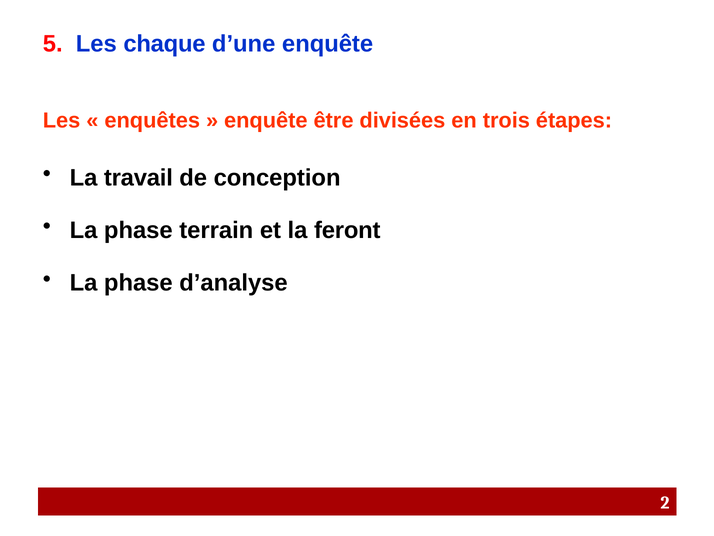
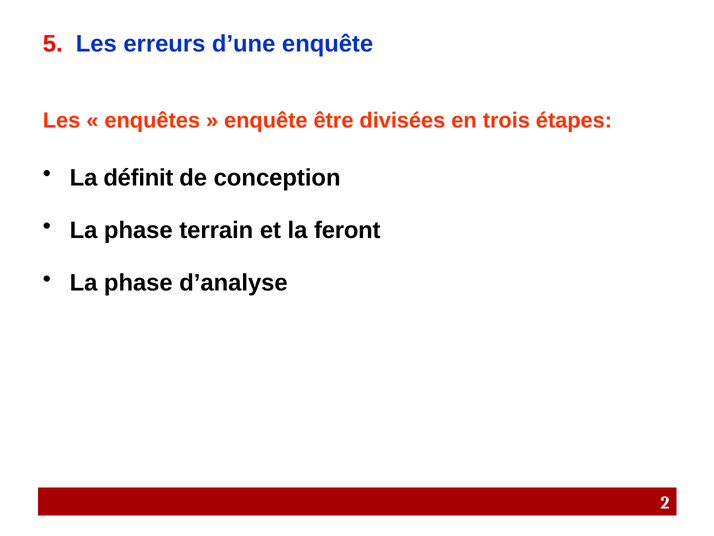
chaque: chaque -> erreurs
travail: travail -> définit
